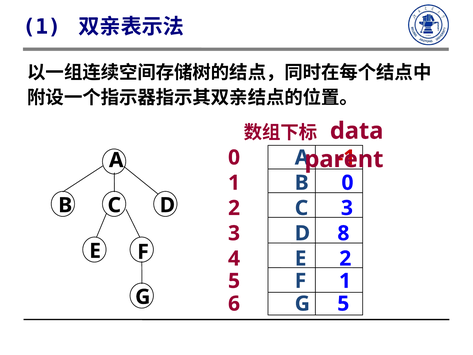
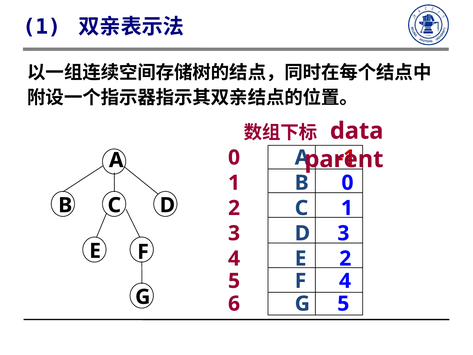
C 3: 3 -> 1
D 8: 8 -> 3
F 1: 1 -> 4
